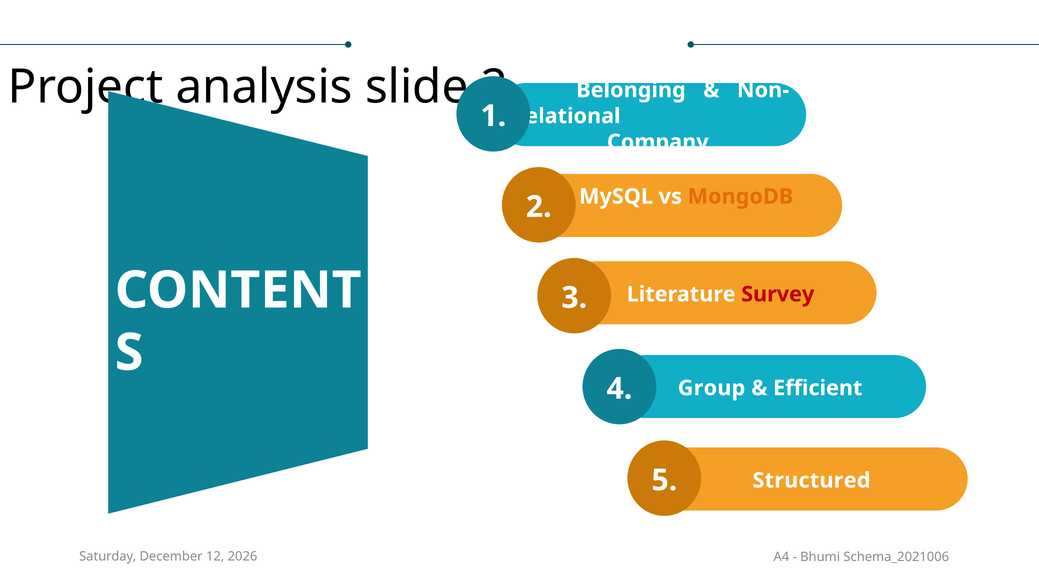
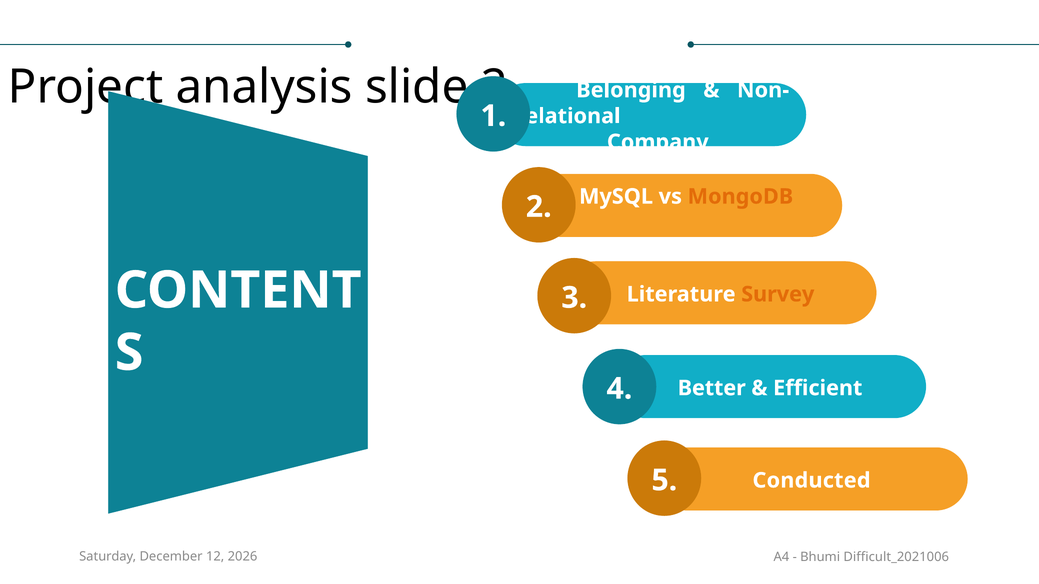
Survey colour: red -> orange
Group: Group -> Better
Structured: Structured -> Conducted
Schema_2021006: Schema_2021006 -> Difficult_2021006
